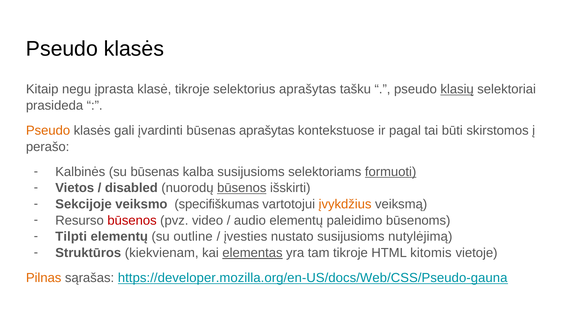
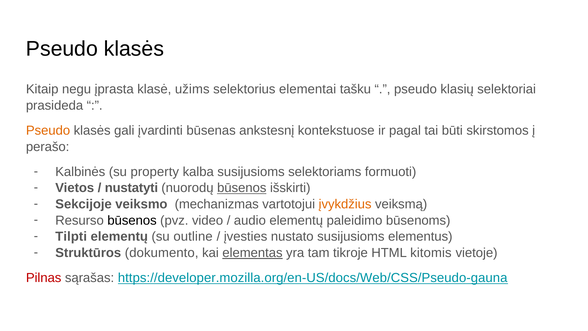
klasė tikroje: tikroje -> užims
selektorius aprašytas: aprašytas -> elementai
klasių underline: present -> none
būsenas aprašytas: aprašytas -> ankstesnį
su būsenas: būsenas -> property
formuoti underline: present -> none
disabled: disabled -> nustatyti
specifiškumas: specifiškumas -> mechanizmas
būsenos at (132, 220) colour: red -> black
nutylėjimą: nutylėjimą -> elementus
kiekvienam: kiekvienam -> dokumento
Pilnas colour: orange -> red
